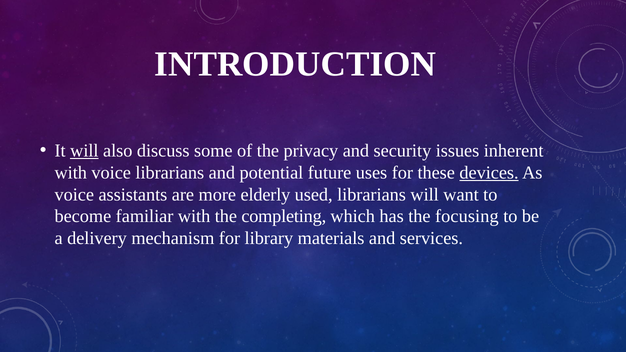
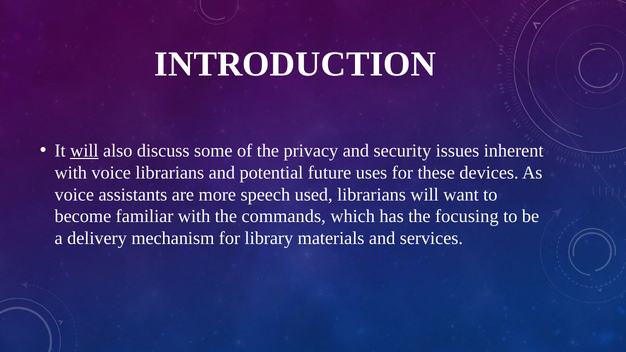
devices underline: present -> none
elderly: elderly -> speech
completing: completing -> commands
